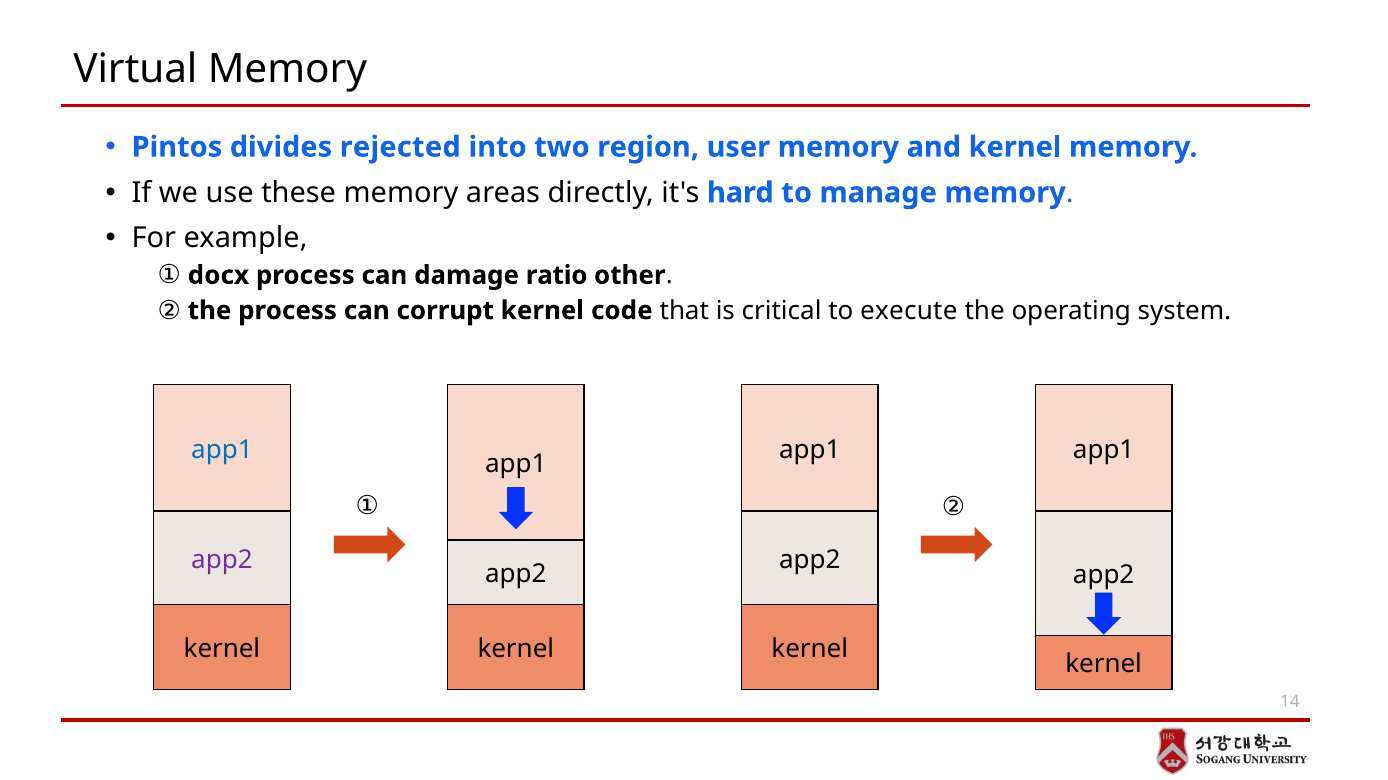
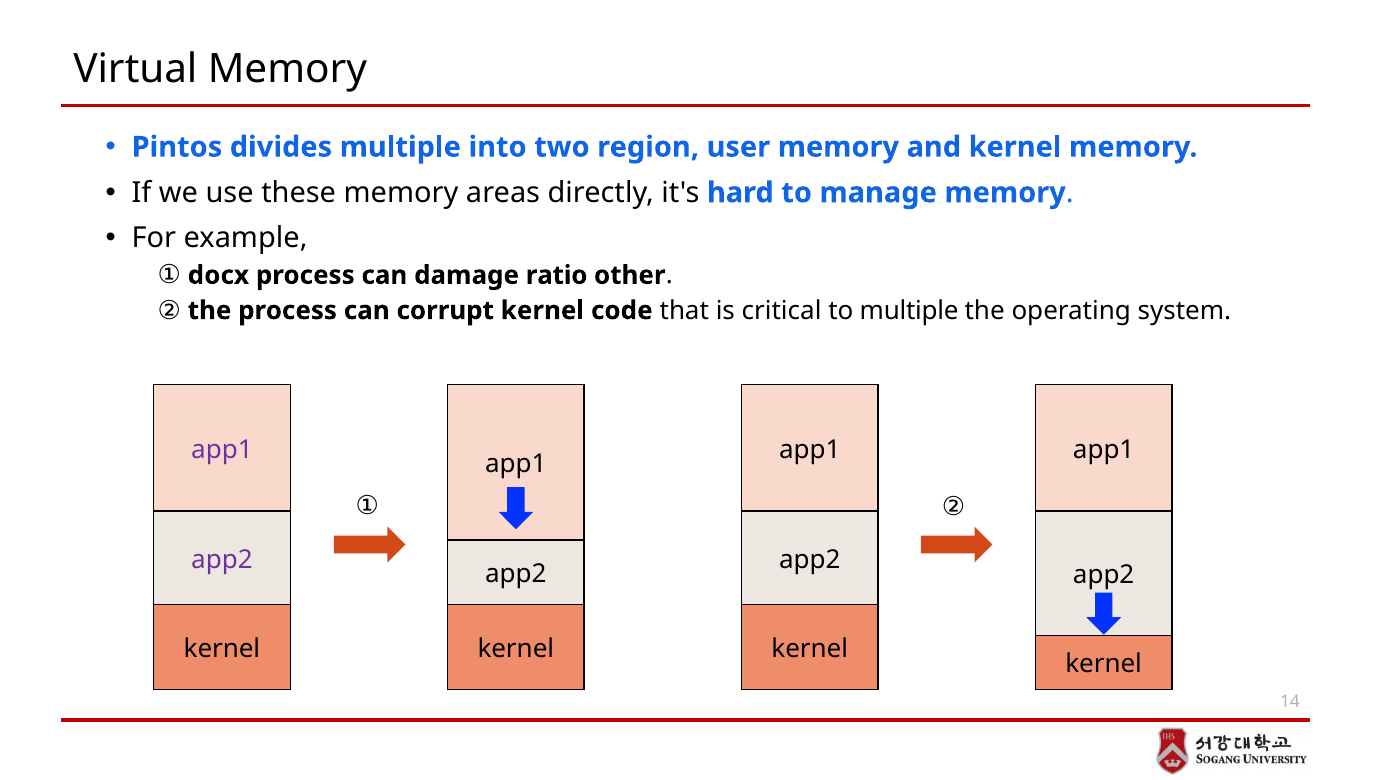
divides rejected: rejected -> multiple
to execute: execute -> multiple
app1 at (222, 450) colour: blue -> purple
